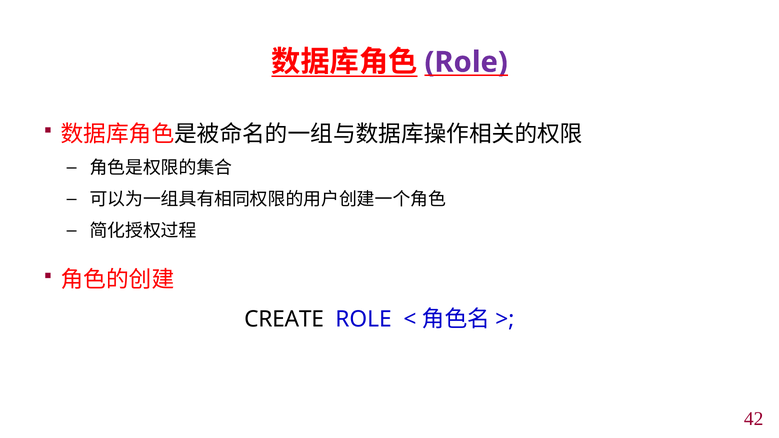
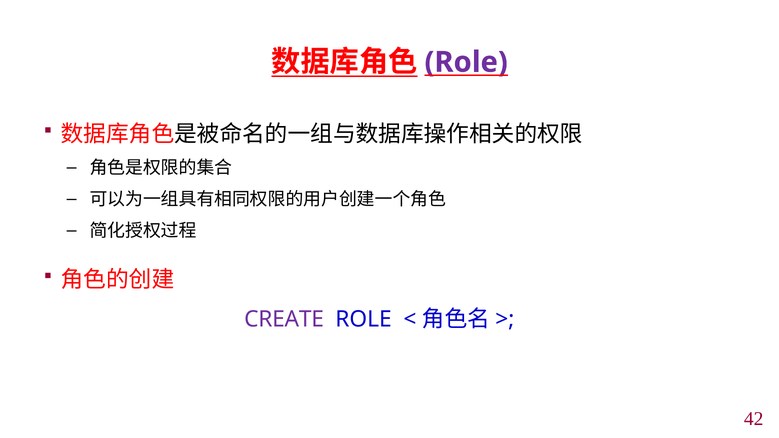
CREATE colour: black -> purple
